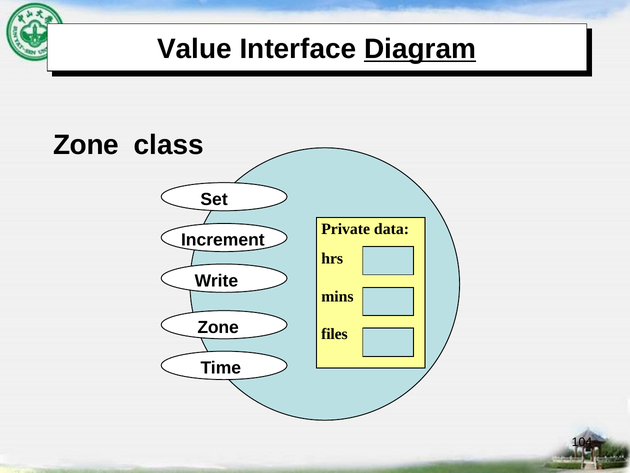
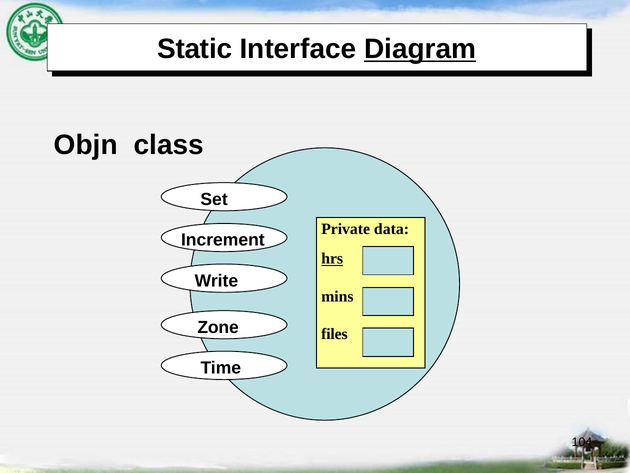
Value: Value -> Static
Zone at (86, 145): Zone -> Objn
hrs underline: none -> present
